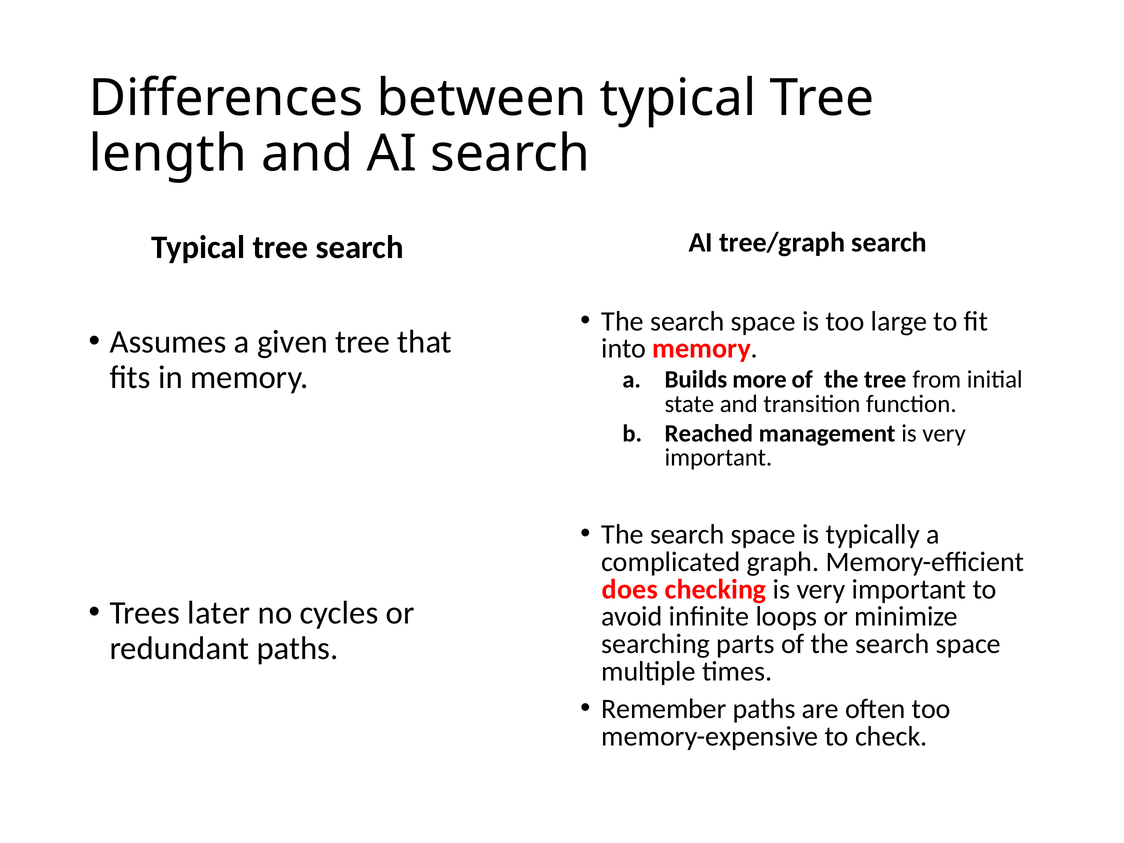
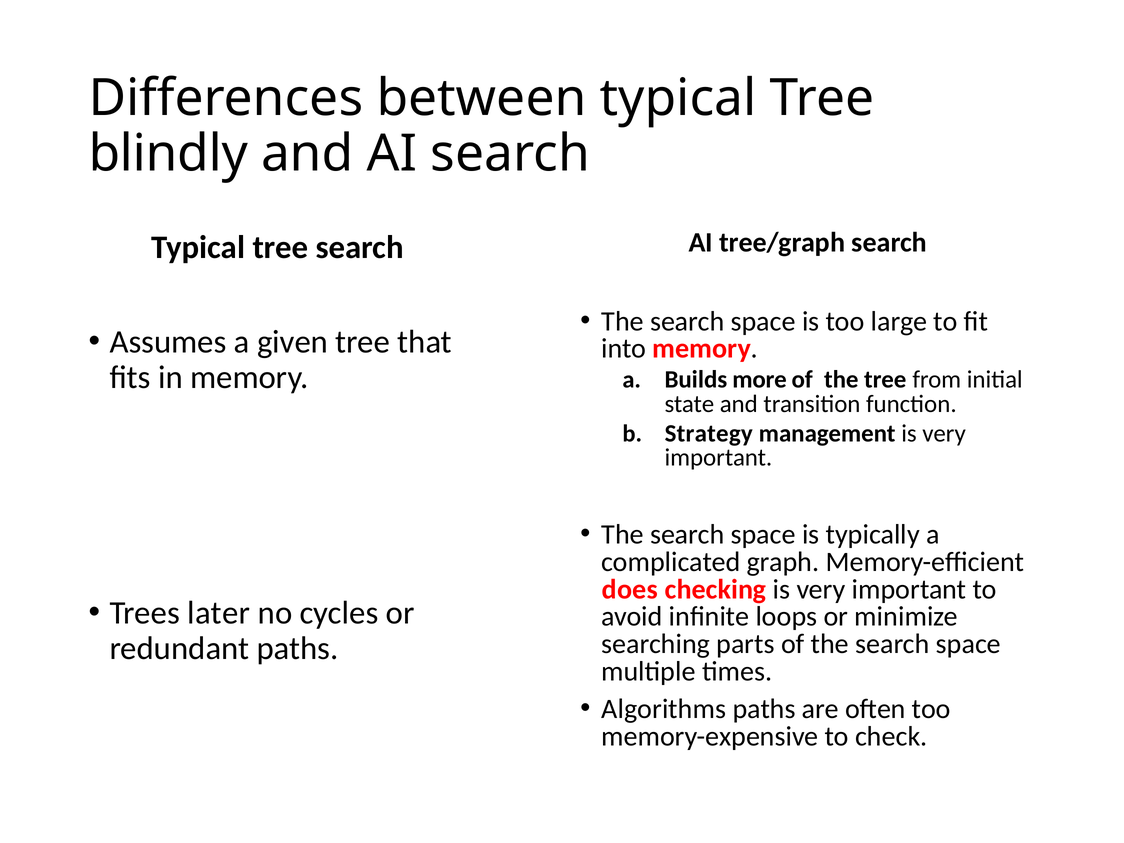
length: length -> blindly
Reached: Reached -> Strategy
Remember: Remember -> Algorithms
